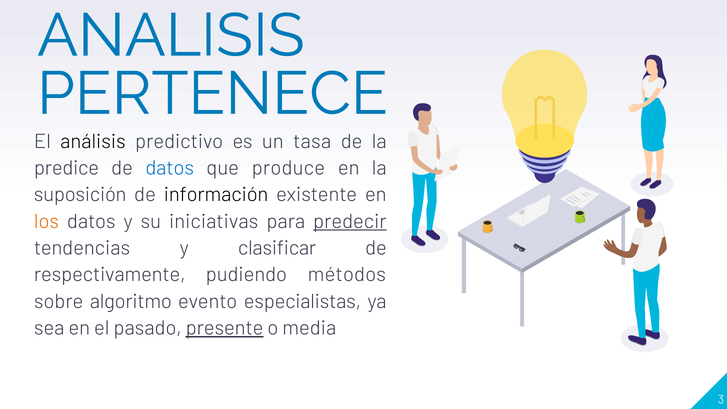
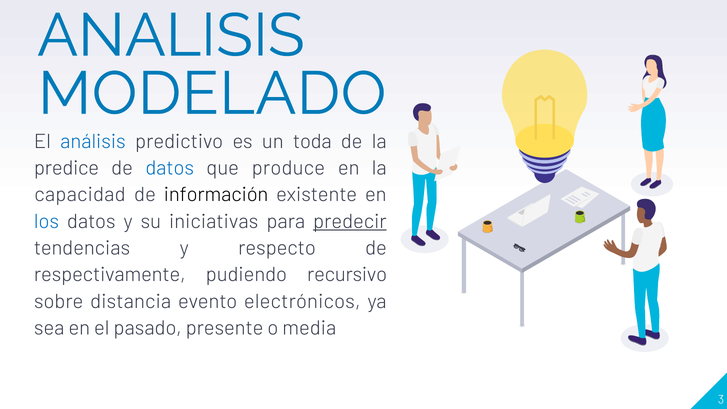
PERTENECE: PERTENECE -> MODELADO
análisis colour: black -> blue
tasa: tasa -> toda
suposición: suposición -> capacidad
los colour: orange -> blue
clasificar: clasificar -> respecto
métodos: métodos -> recursivo
algoritmo: algoritmo -> distancia
especialistas: especialistas -> electrónicos
presente underline: present -> none
